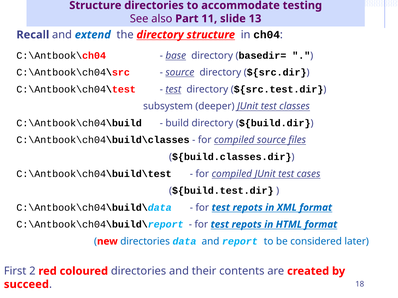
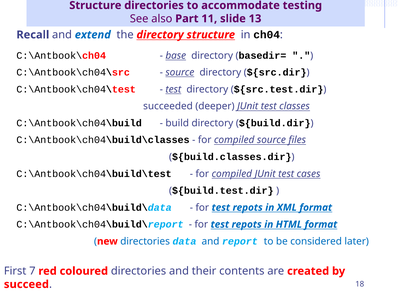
subsystem: subsystem -> succeeded
2: 2 -> 7
